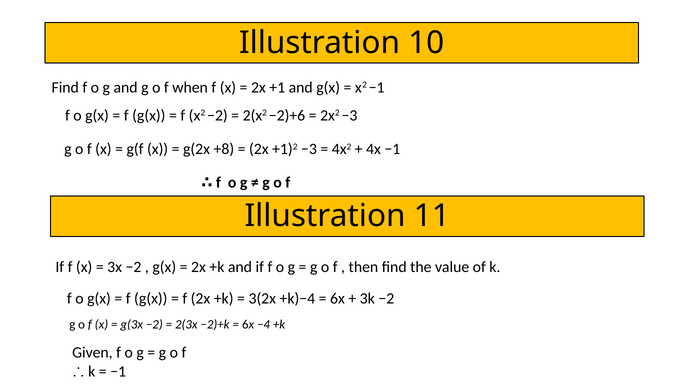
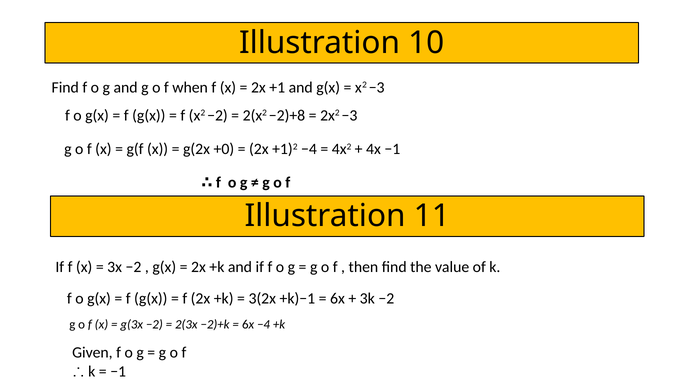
x2 −1: −1 -> −3
−2)+6: −2)+6 -> −2)+8
+8: +8 -> +0
+1)2 −3: −3 -> −4
+k)−4: +k)−4 -> +k)−1
